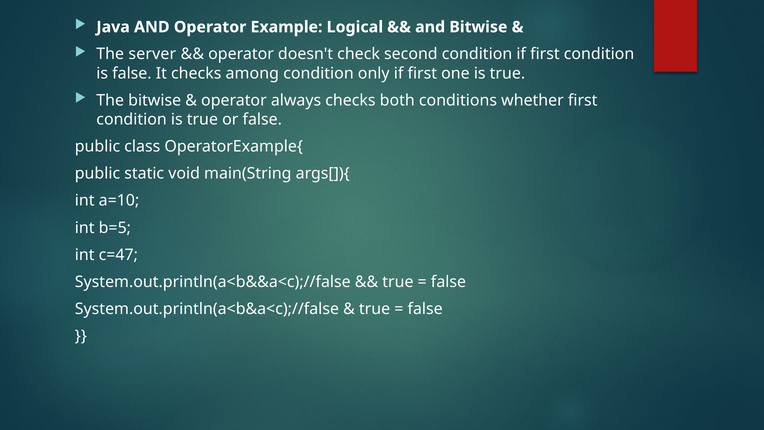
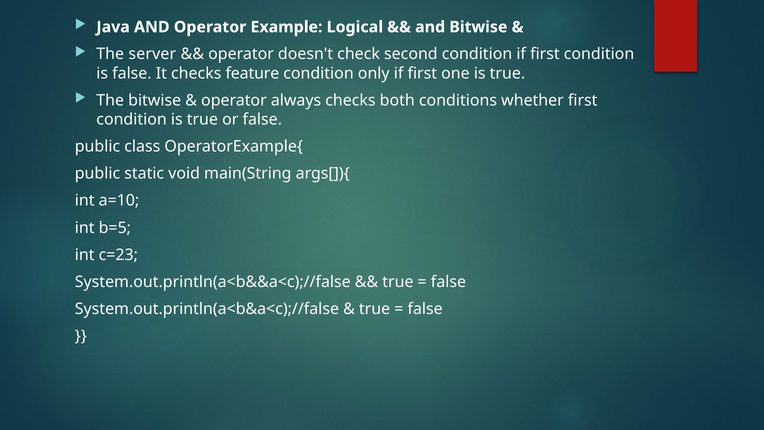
among: among -> feature
c=47: c=47 -> c=23
